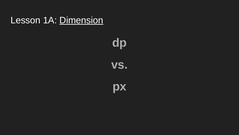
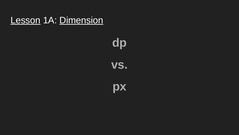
Lesson underline: none -> present
